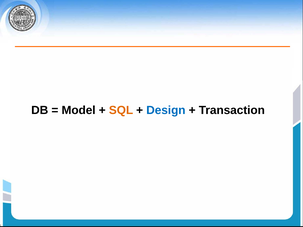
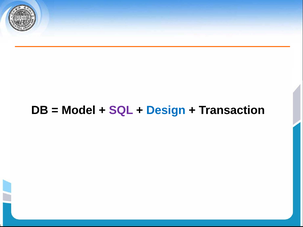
SQL colour: orange -> purple
